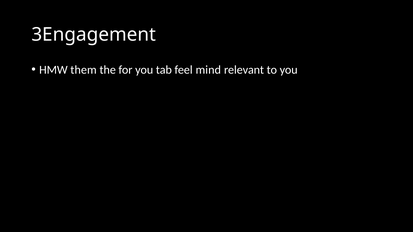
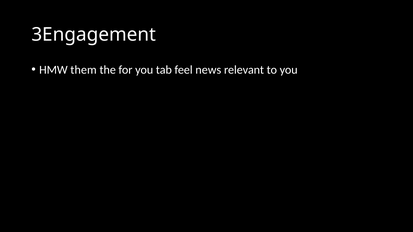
mind: mind -> news
